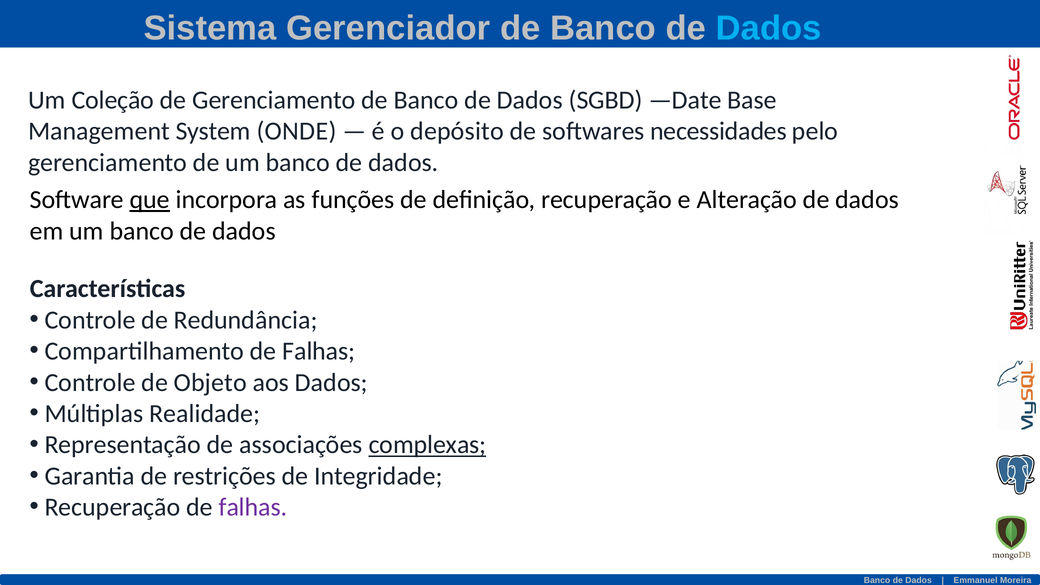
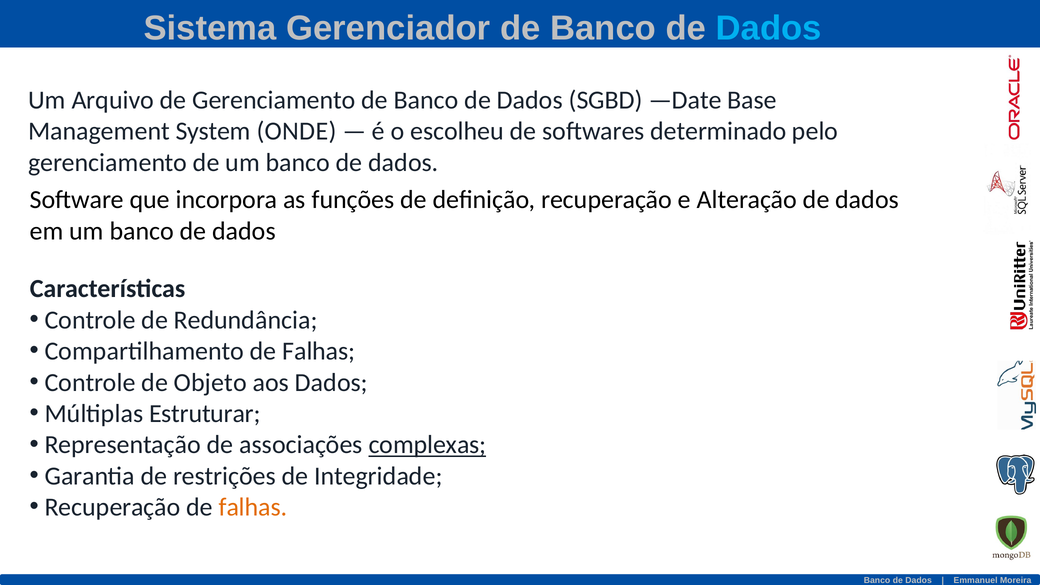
Coleção: Coleção -> Arquivo
depósito: depósito -> escolheu
necessidades: necessidades -> determinado
que underline: present -> none
Realidade: Realidade -> Estruturar
falhas at (253, 507) colour: purple -> orange
